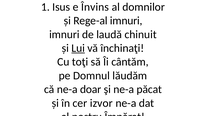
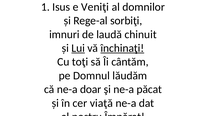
Învins: Învins -> Veniţi
Rege-al imnuri: imnuri -> sorbiţi
închinaţi underline: none -> present
izvor: izvor -> viaţă
